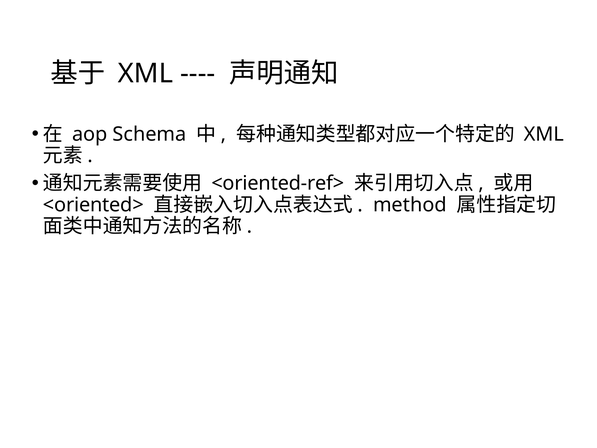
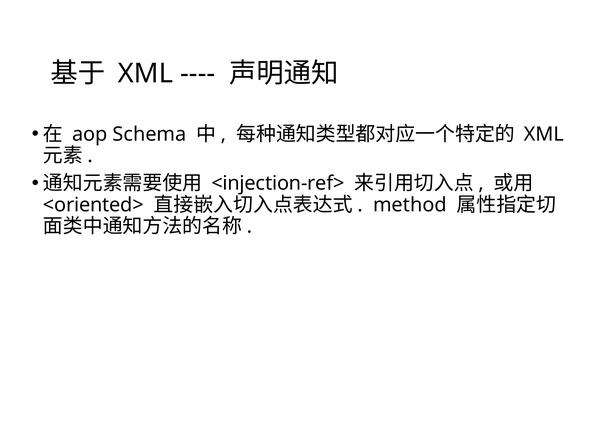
<oriented-ref>: <oriented-ref> -> <injection-ref>
